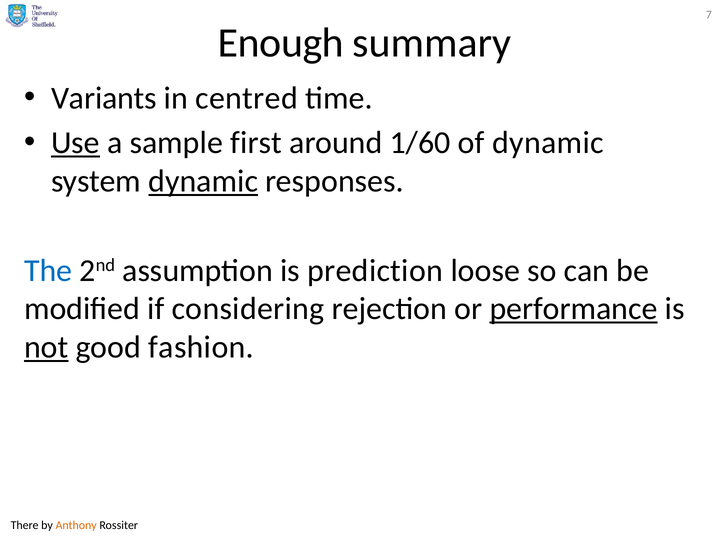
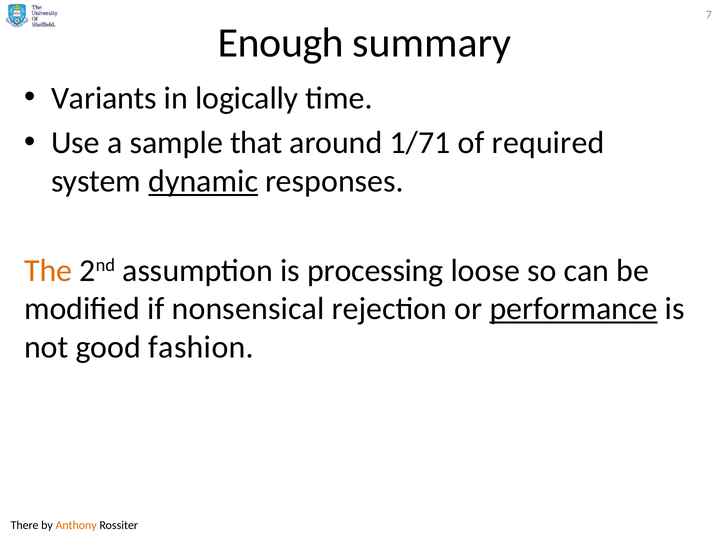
centred: centred -> logically
Use underline: present -> none
first: first -> that
1/60: 1/60 -> 1/71
of dynamic: dynamic -> required
The colour: blue -> orange
prediction: prediction -> processing
considering: considering -> nonsensical
not underline: present -> none
